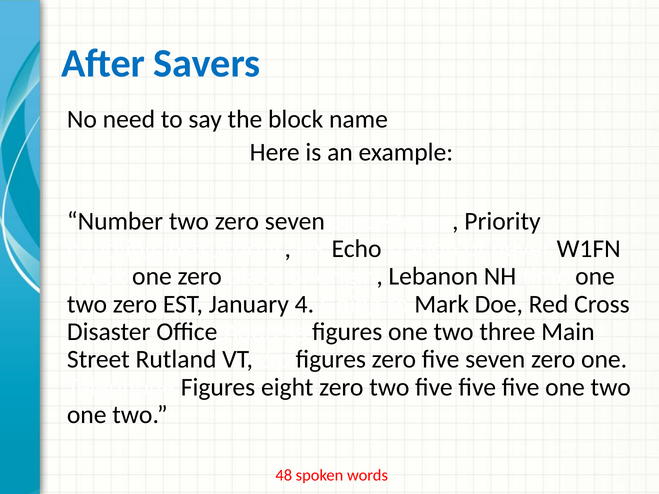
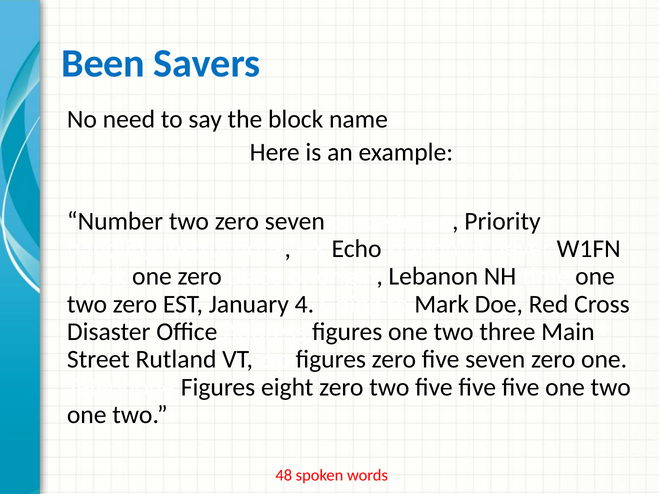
After: After -> Been
